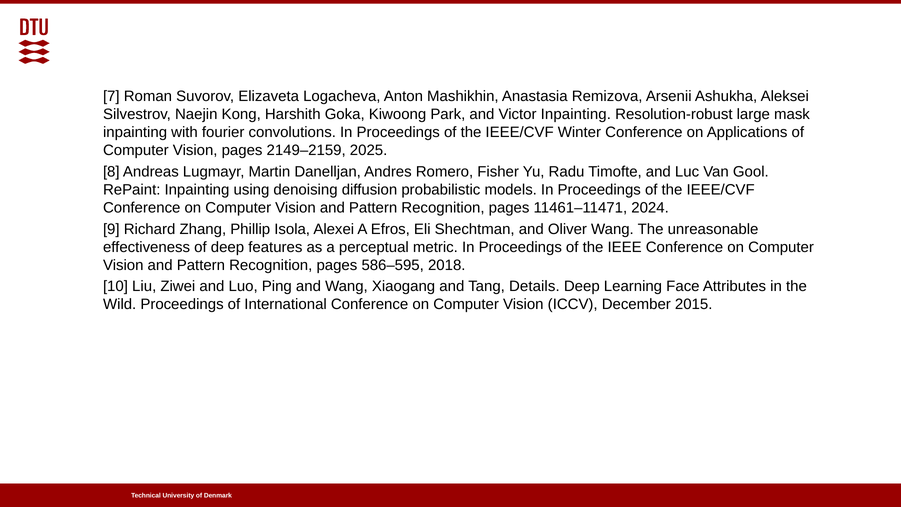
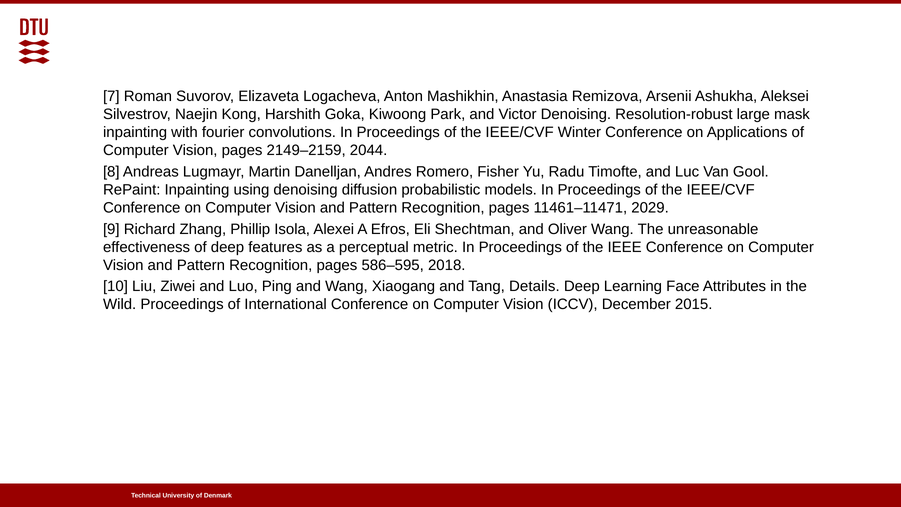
Victor Inpainting: Inpainting -> Denoising
2025: 2025 -> 2044
2024: 2024 -> 2029
